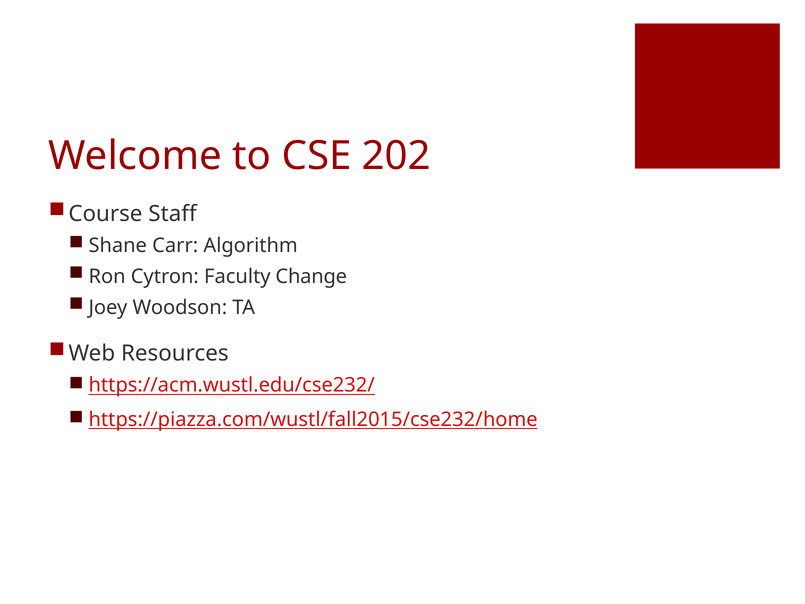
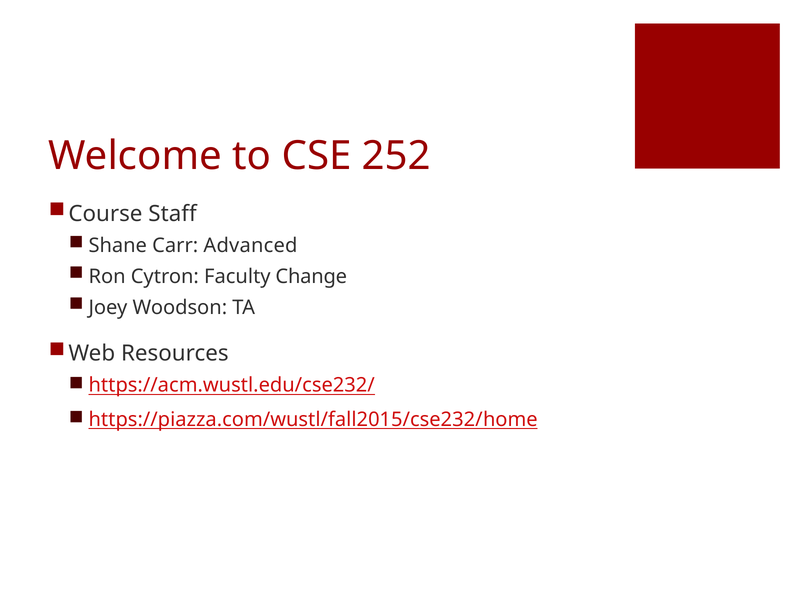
202: 202 -> 252
Algorithm: Algorithm -> Advanced
